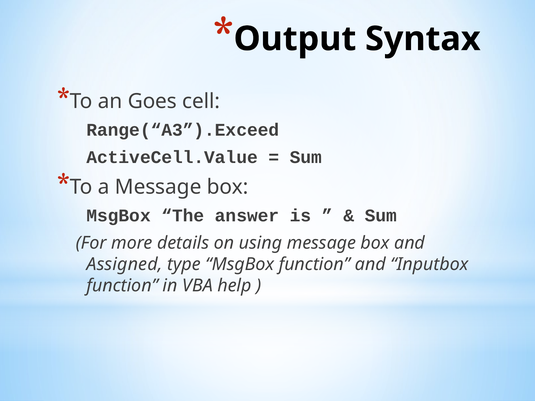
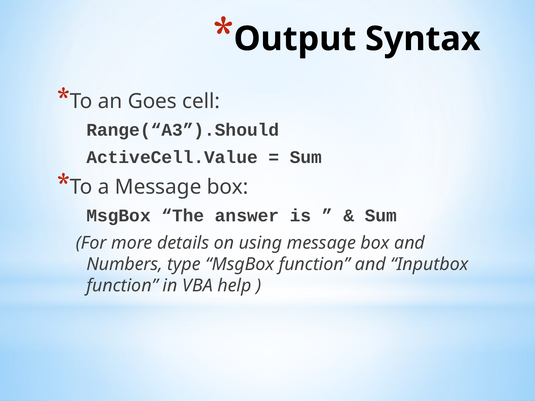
Range(“A3”).Exceed: Range(“A3”).Exceed -> Range(“A3”).Should
Assigned: Assigned -> Numbers
